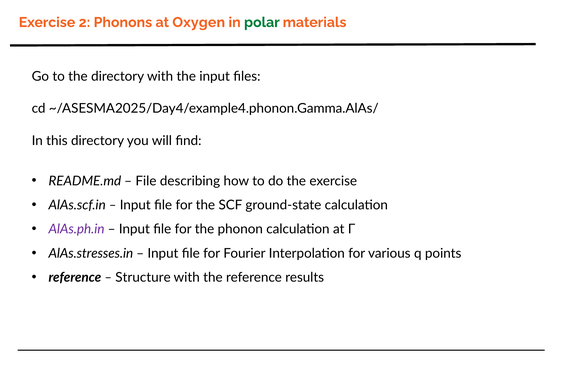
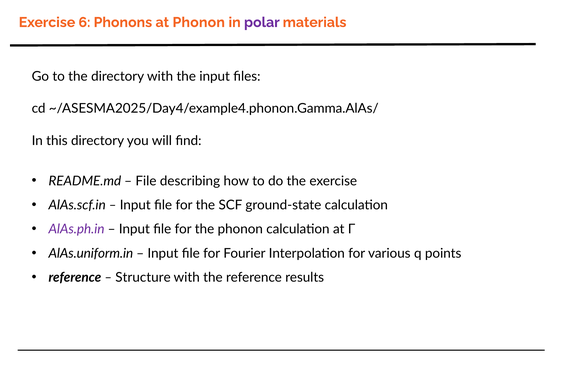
2: 2 -> 6
at Oxygen: Oxygen -> Phonon
polar colour: green -> purple
AlAs.stresses.in: AlAs.stresses.in -> AlAs.uniform.in
